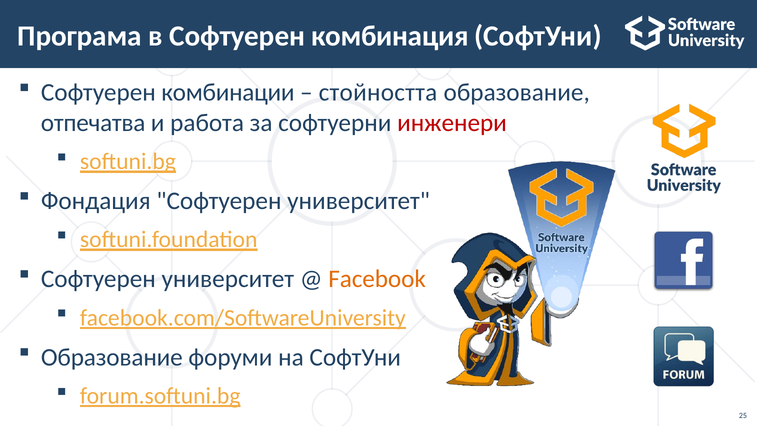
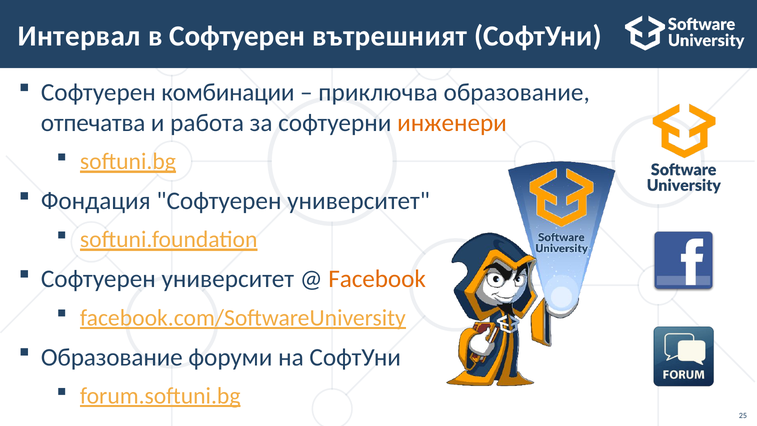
Програма: Програма -> Интервал
комбинация: комбинация -> вътрешният
стойността: стойността -> приключва
инженери colour: red -> orange
